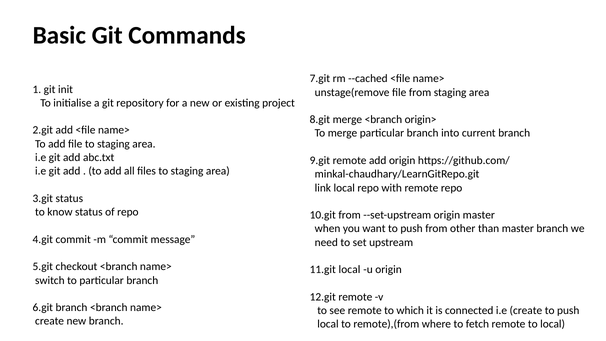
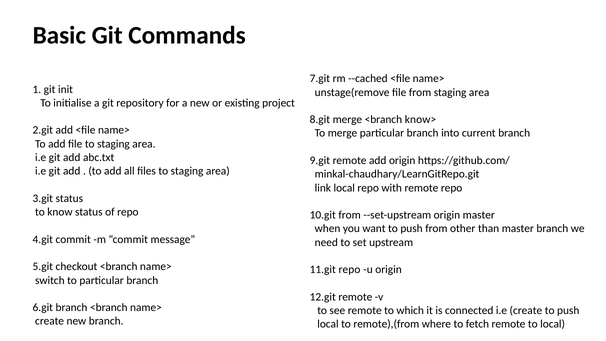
origin>: origin> -> know>
11.git local: local -> repo
